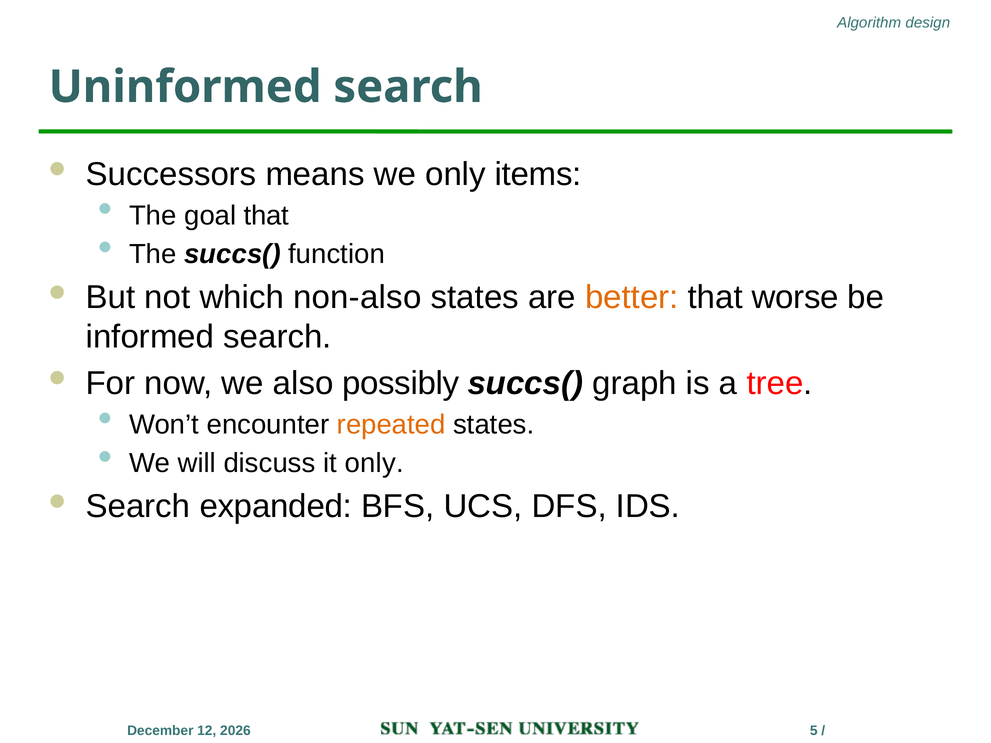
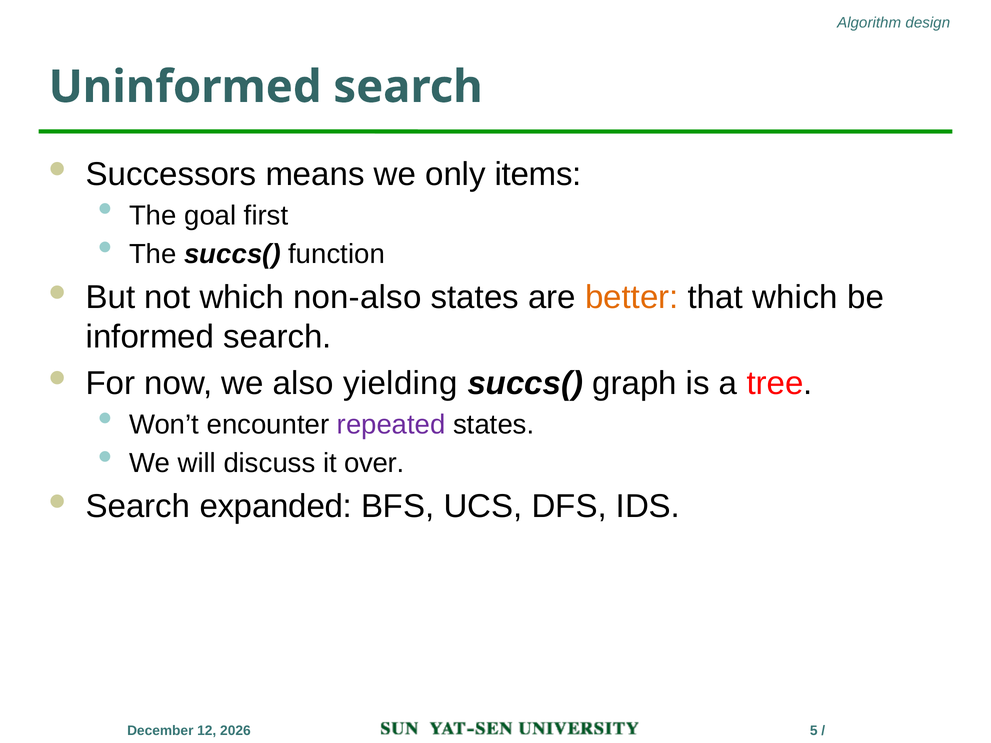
goal that: that -> first
that worse: worse -> which
possibly: possibly -> yielding
repeated colour: orange -> purple
it only: only -> over
